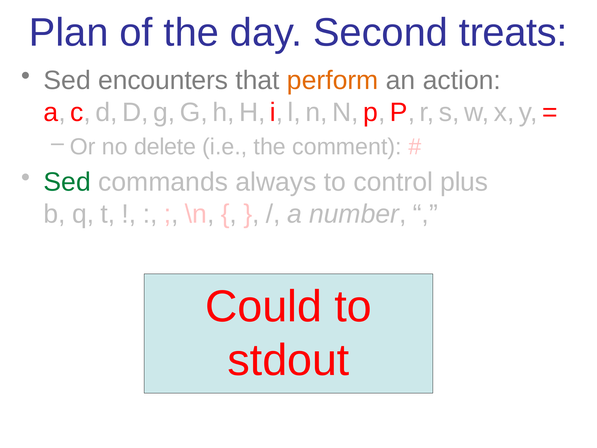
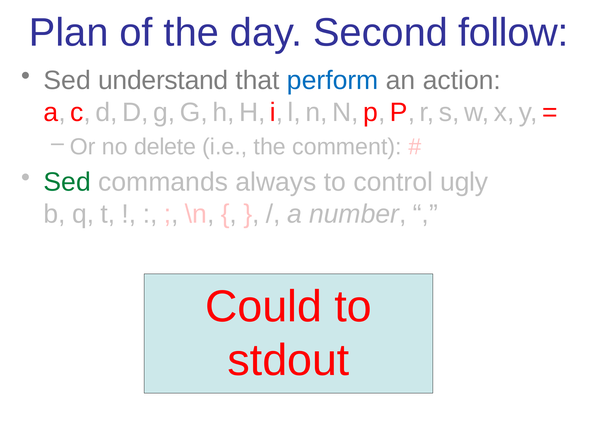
treats: treats -> follow
encounters: encounters -> understand
perform colour: orange -> blue
plus: plus -> ugly
